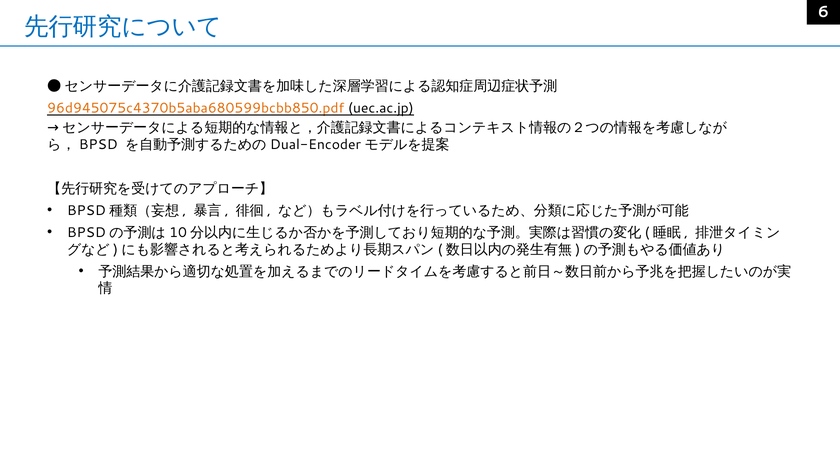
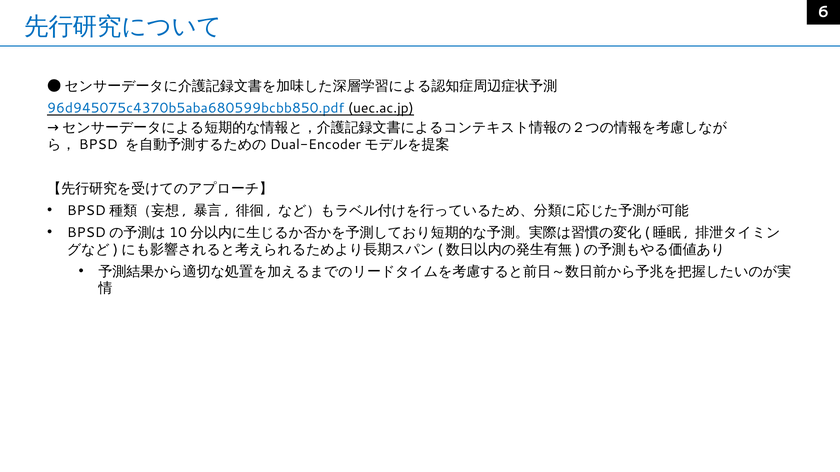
96d945075c4370b5aba680599bcbb850.pdf colour: orange -> blue
